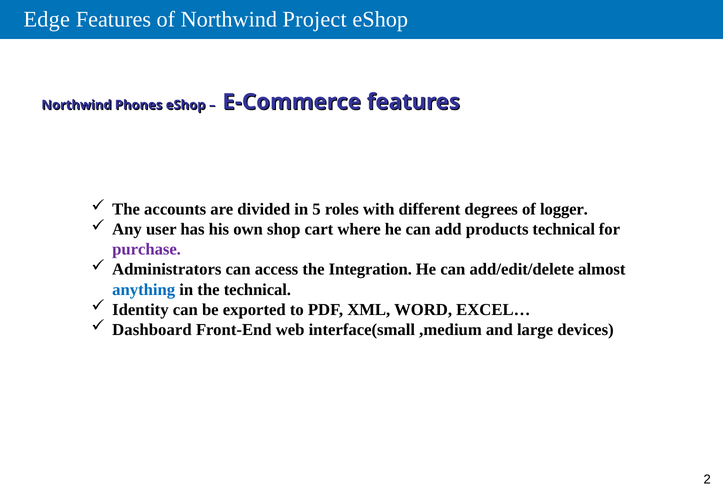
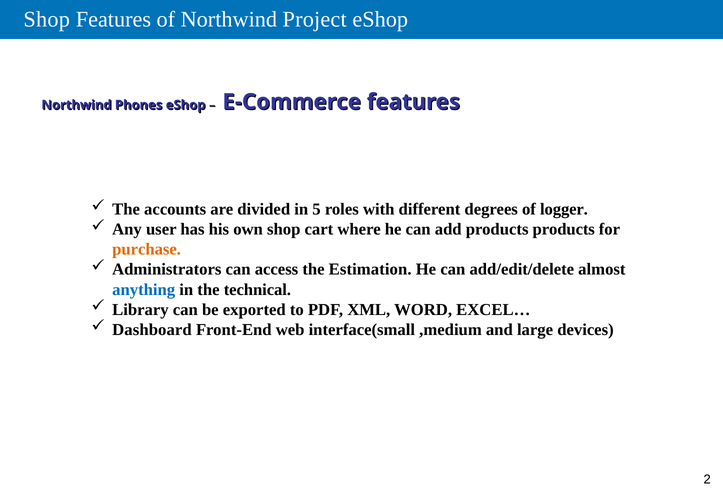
Edge at (47, 19): Edge -> Shop
products technical: technical -> products
purchase colour: purple -> orange
Integration: Integration -> Estimation
Identity: Identity -> Library
